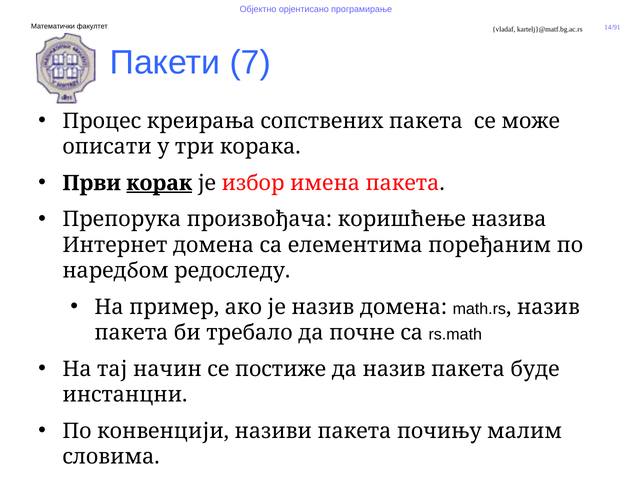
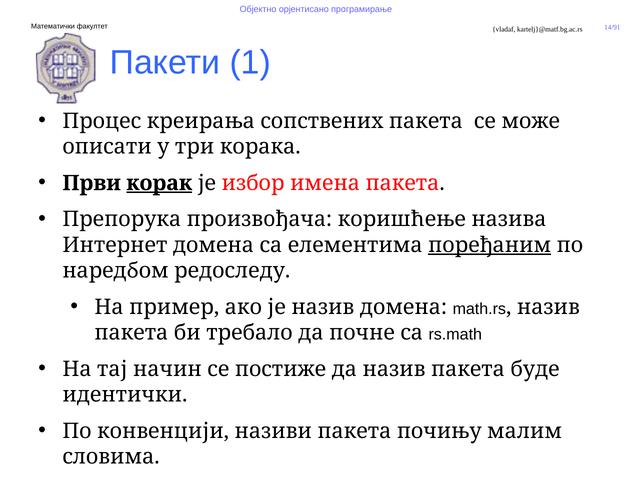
7: 7 -> 1
поређаним underline: none -> present
инстанцни: инстанцни -> идентички
